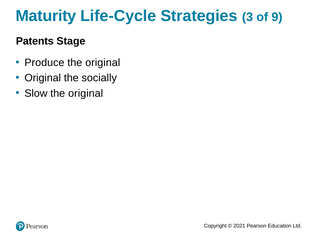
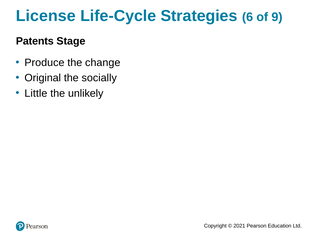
Maturity: Maturity -> License
3: 3 -> 6
original at (103, 63): original -> change
Slow: Slow -> Little
original at (86, 94): original -> unlikely
